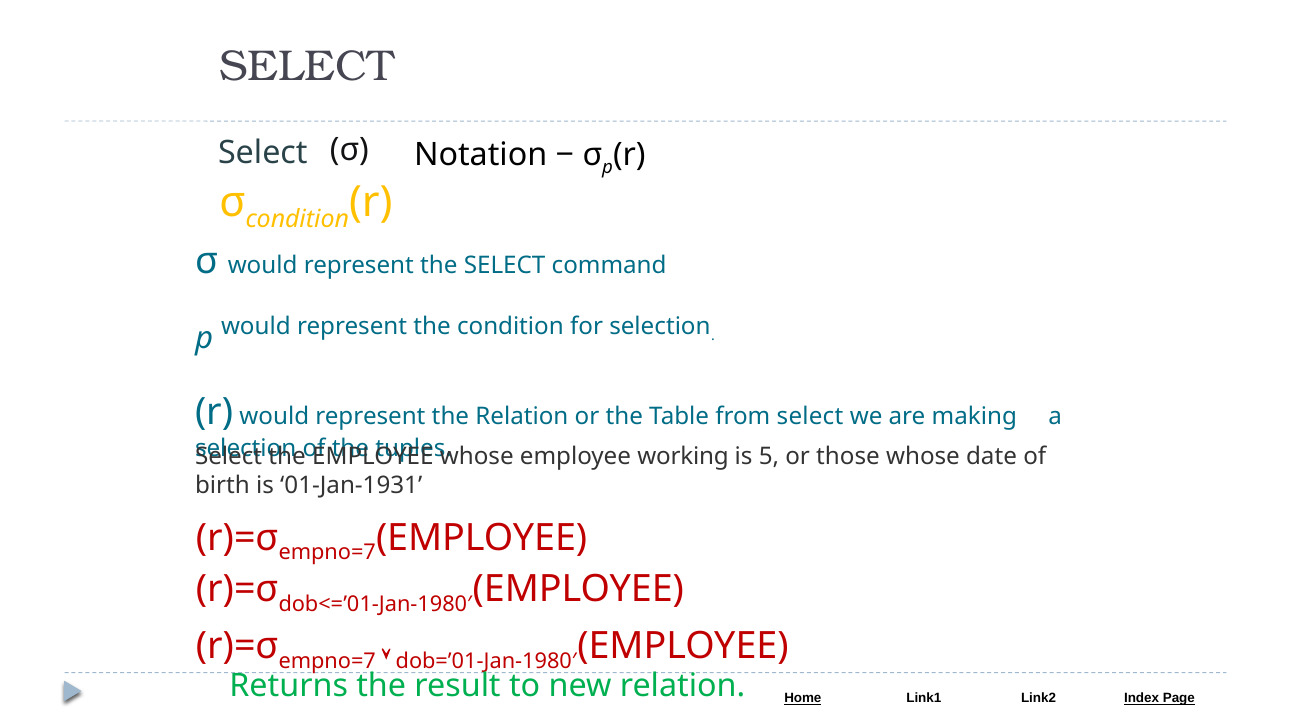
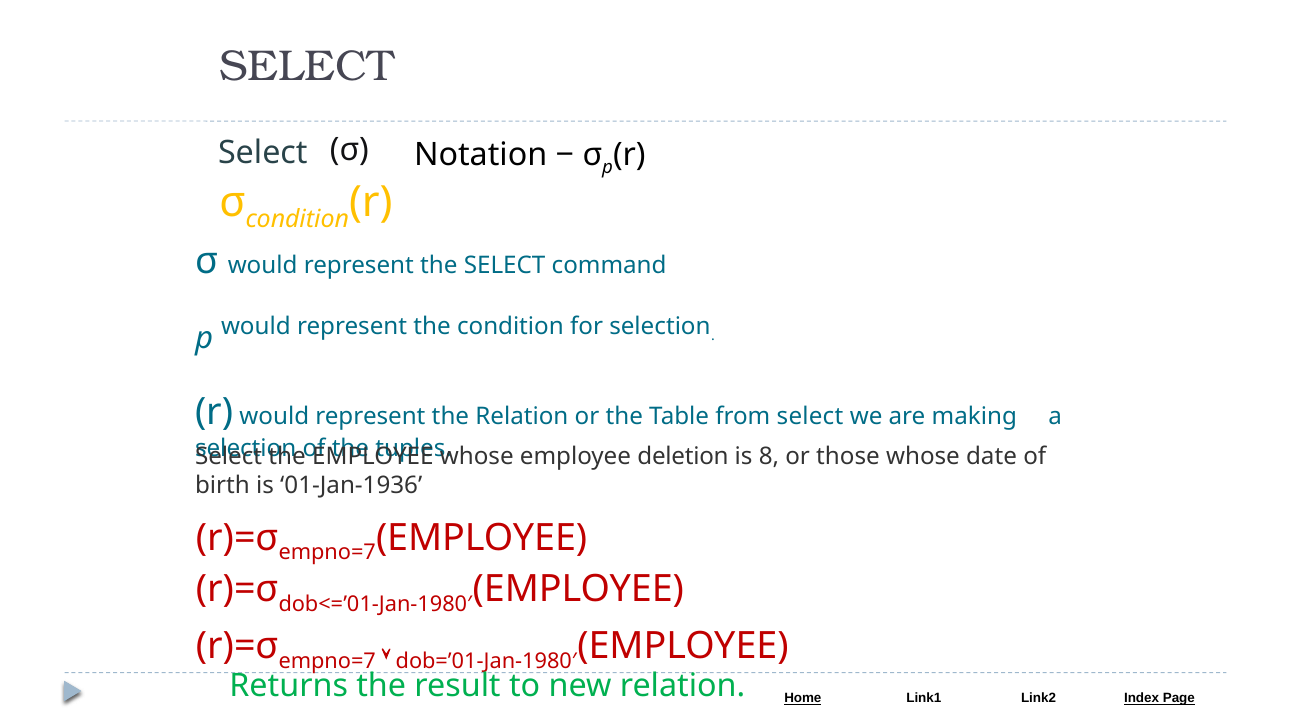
working: working -> deletion
5: 5 -> 8
01-Jan-1931: 01-Jan-1931 -> 01-Jan-1936
